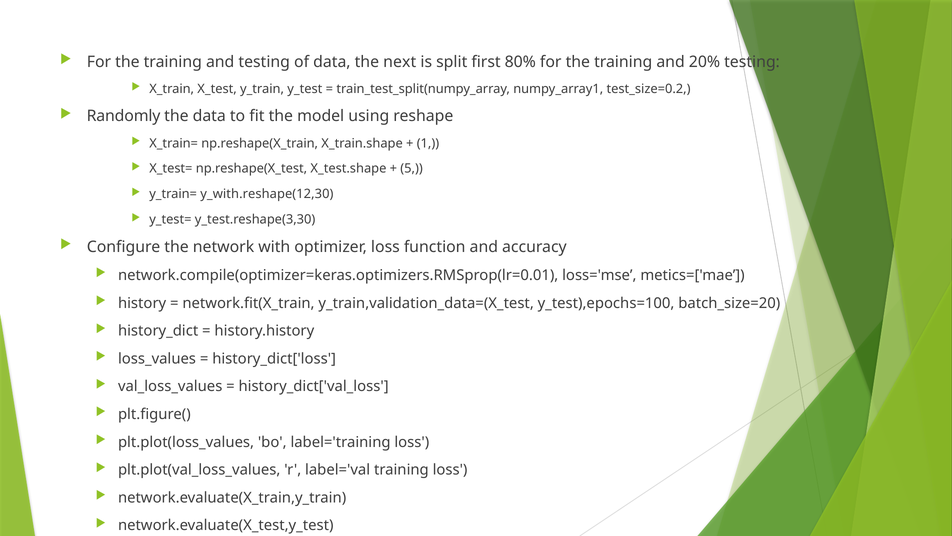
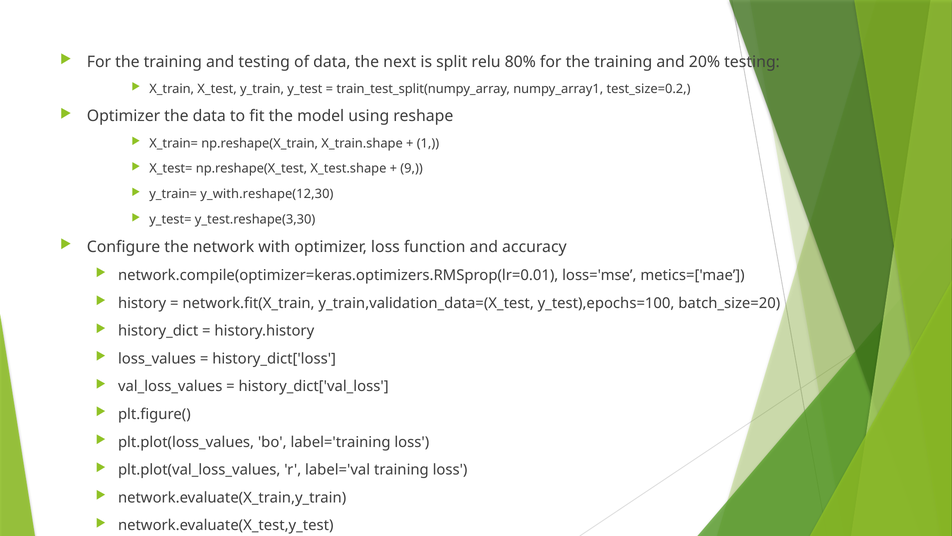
first: first -> relu
Randomly at (124, 116): Randomly -> Optimizer
5: 5 -> 9
